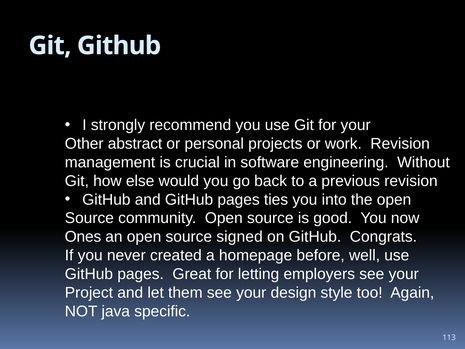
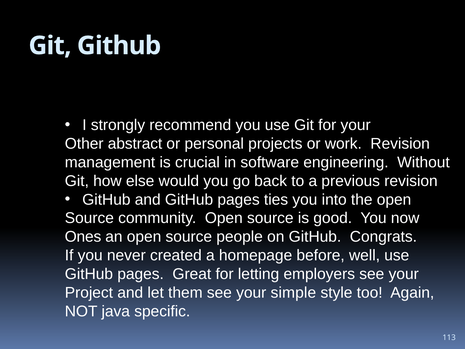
signed: signed -> people
design: design -> simple
